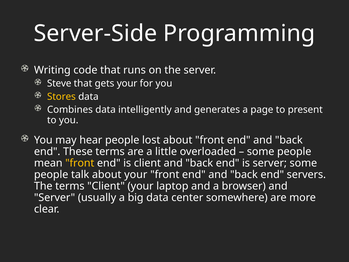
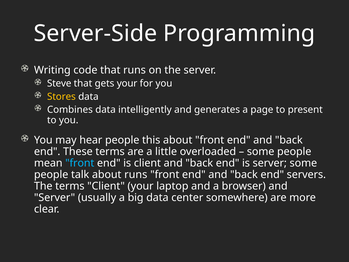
lost: lost -> this
front at (80, 163) colour: yellow -> light blue
about your: your -> runs
